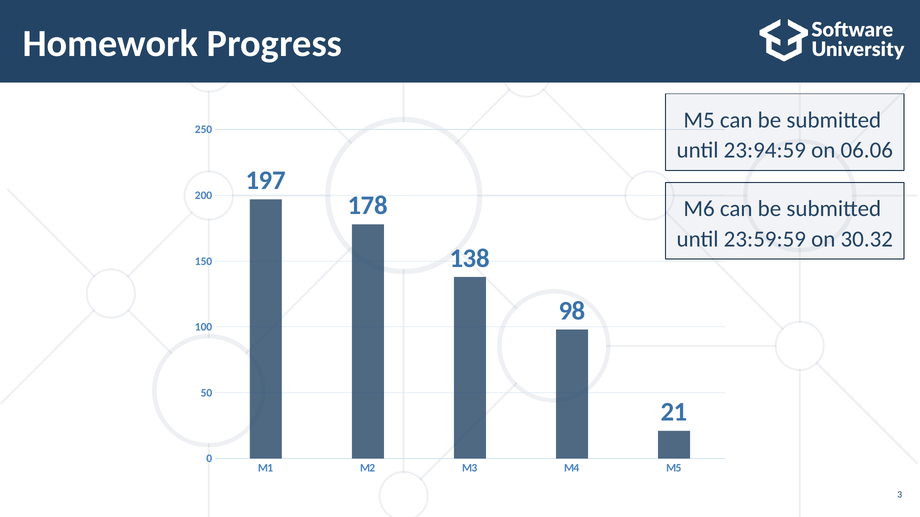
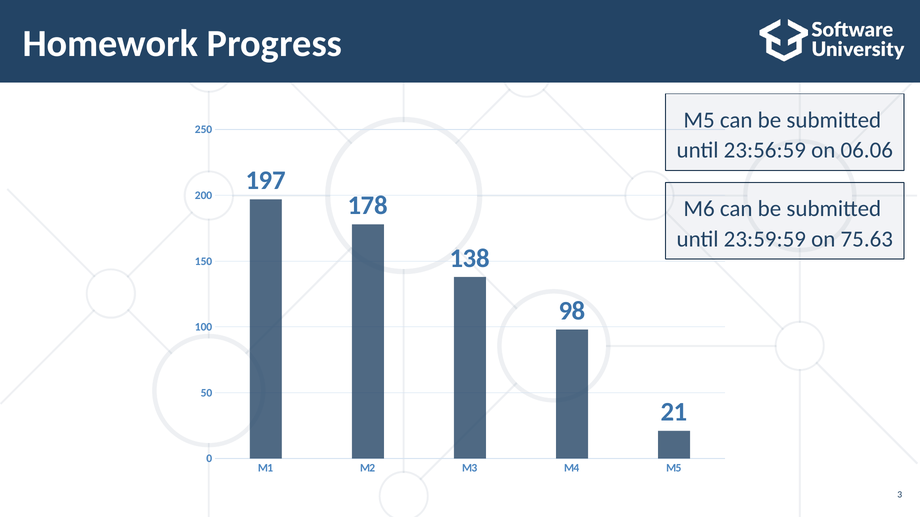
23:94:59: 23:94:59 -> 23:56:59
30.32: 30.32 -> 75.63
